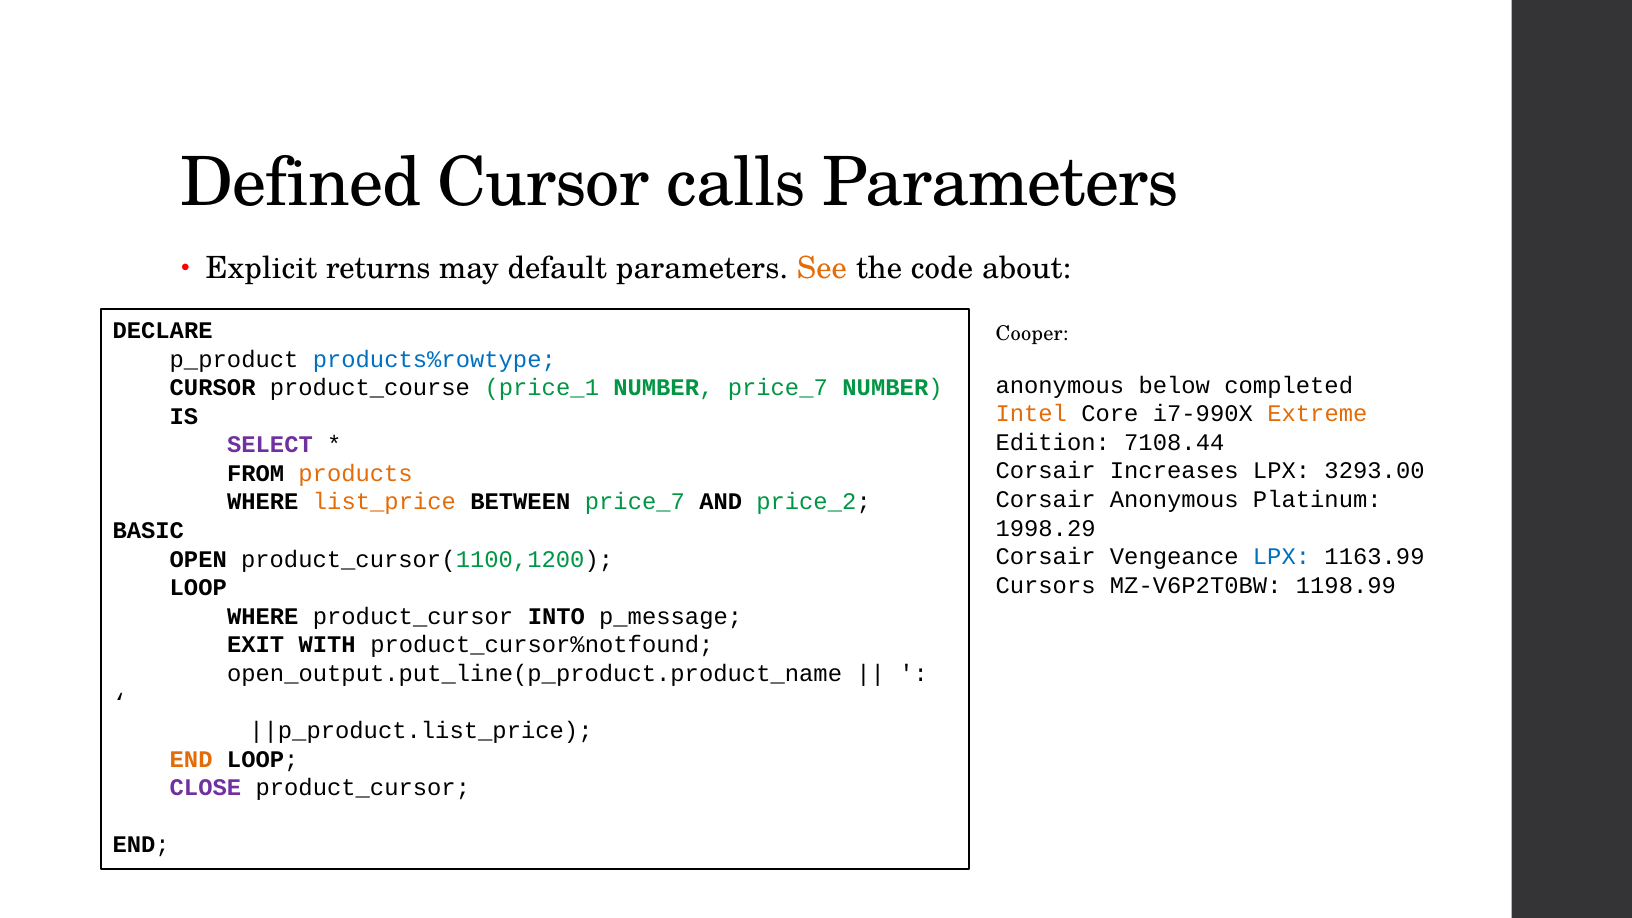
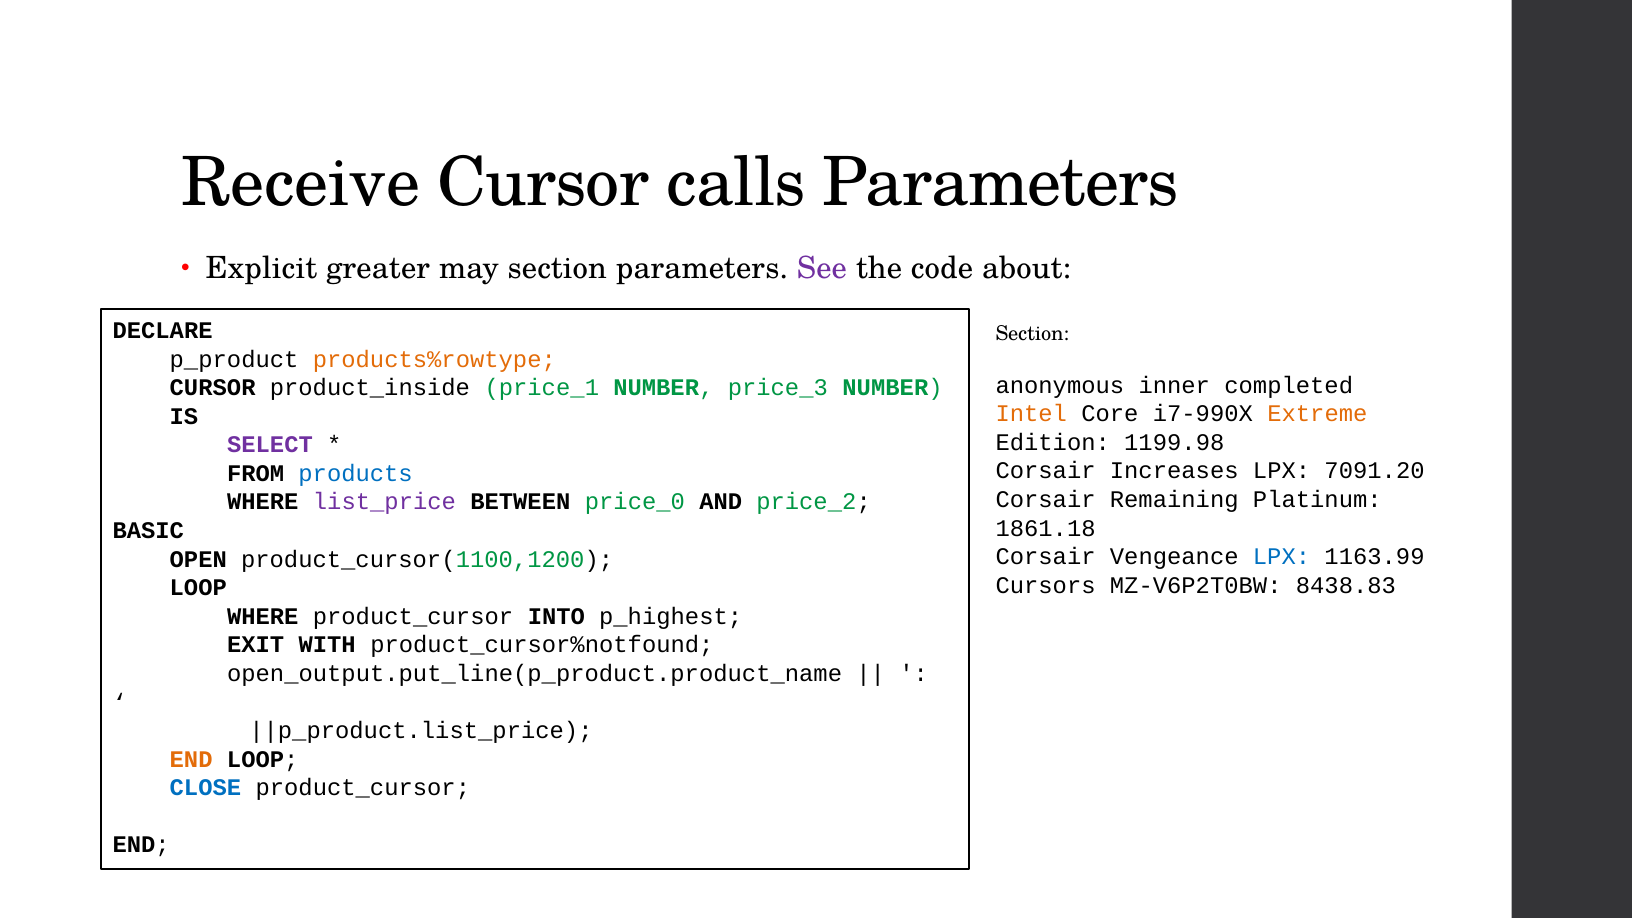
Defined: Defined -> Receive
returns: returns -> greater
may default: default -> section
See colour: orange -> purple
Cooper at (1032, 334): Cooper -> Section
products%rowtype colour: blue -> orange
below: below -> inner
product_course: product_course -> product_inside
NUMBER price_7: price_7 -> price_3
7108.44: 7108.44 -> 1199.98
3293.00: 3293.00 -> 7091.20
products colour: orange -> blue
Corsair Anonymous: Anonymous -> Remaining
list_price colour: orange -> purple
BETWEEN price_7: price_7 -> price_0
1998.29: 1998.29 -> 1861.18
1198.99: 1198.99 -> 8438.83
p_message: p_message -> p_highest
CLOSE colour: purple -> blue
